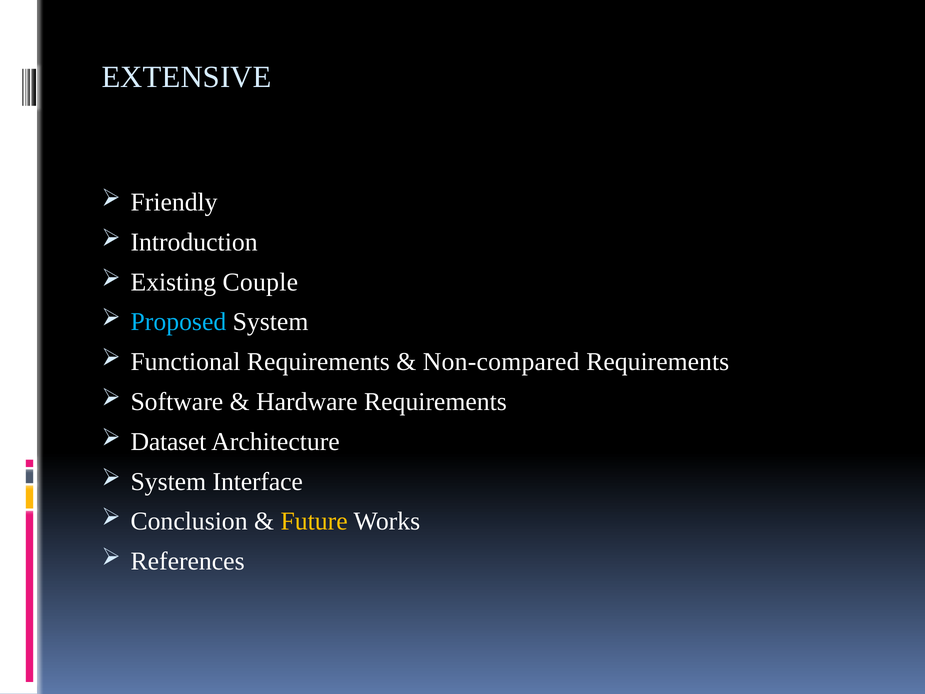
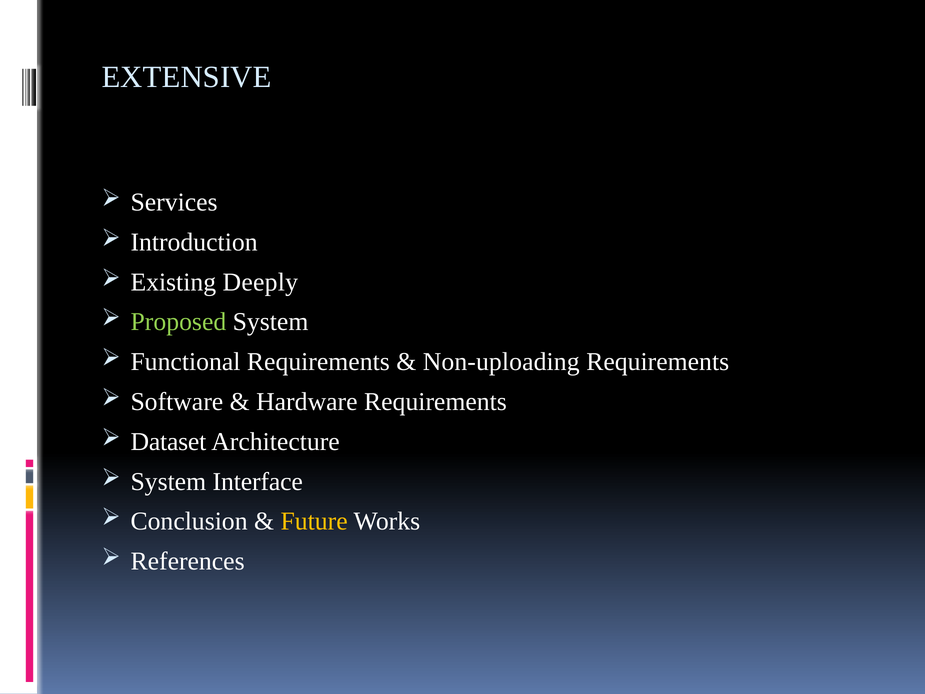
Friendly: Friendly -> Services
Couple: Couple -> Deeply
Proposed colour: light blue -> light green
Non-compared: Non-compared -> Non-uploading
